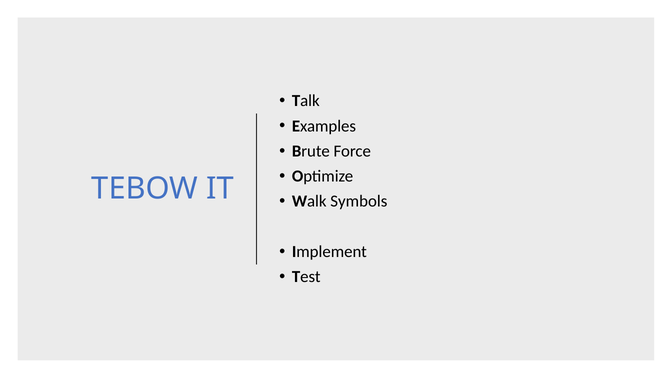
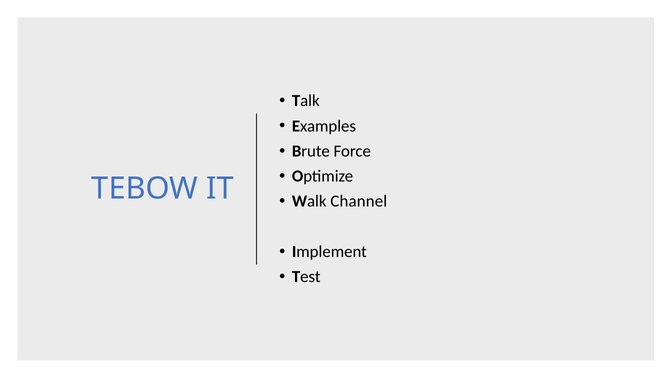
Symbols: Symbols -> Channel
